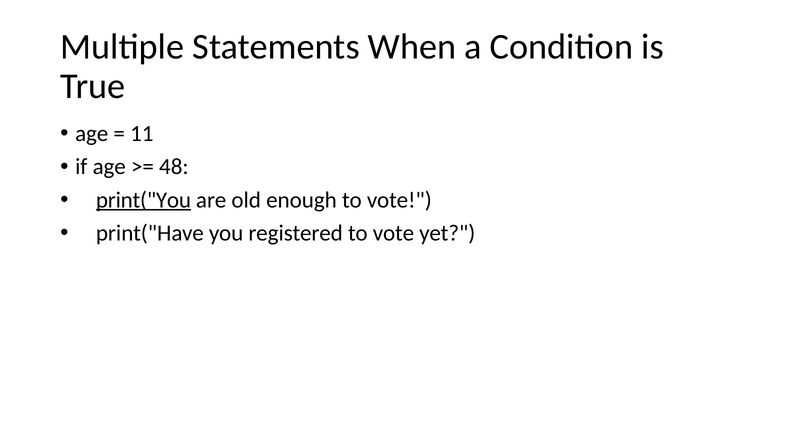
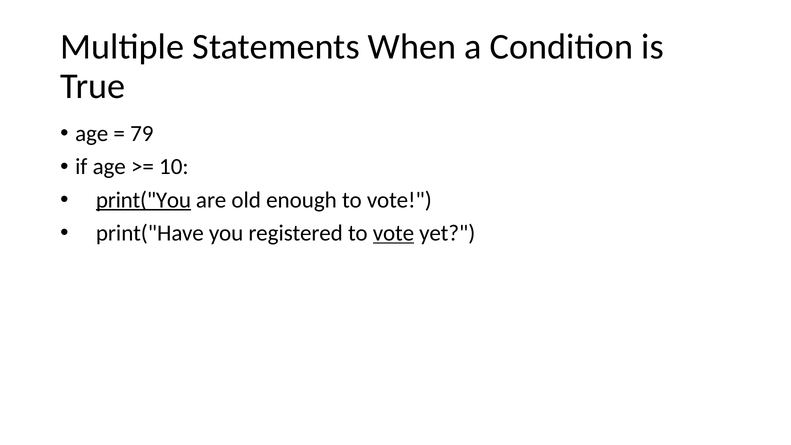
11: 11 -> 79
48: 48 -> 10
vote at (393, 233) underline: none -> present
